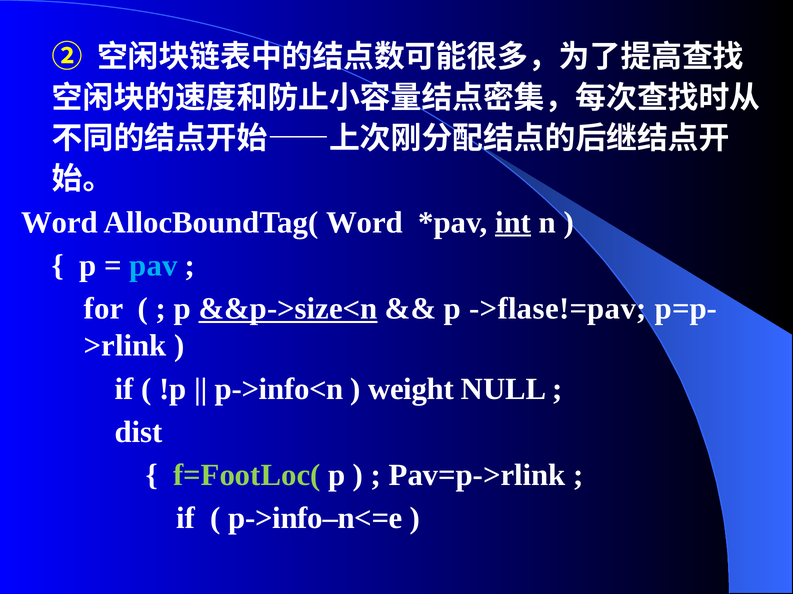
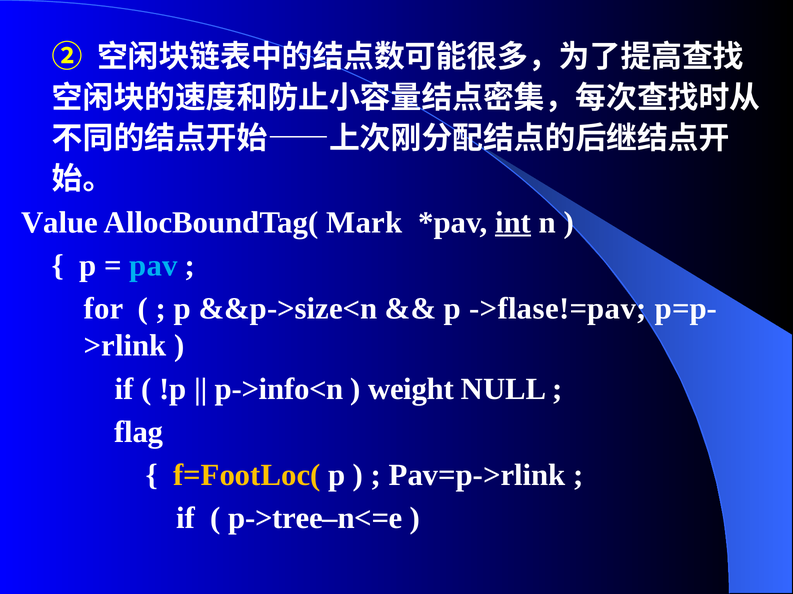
Word at (60, 223): Word -> Value
AllocBoundTag( Word: Word -> Mark
&&p->size<n underline: present -> none
dist: dist -> flag
f=FootLoc( colour: light green -> yellow
p->info–n<=e: p->info–n<=e -> p->tree–n<=e
